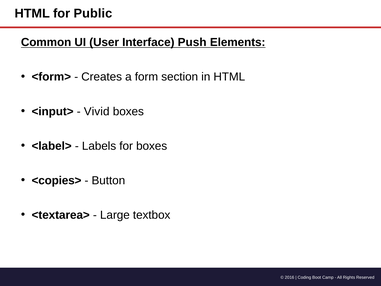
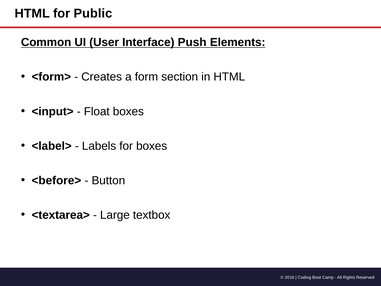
Vivid: Vivid -> Float
<copies>: <copies> -> <before>
